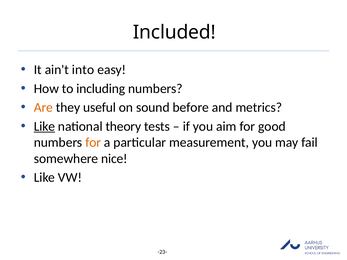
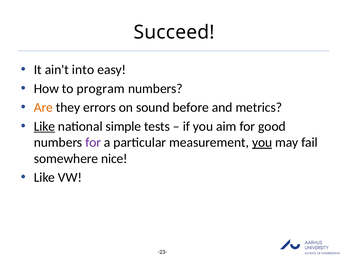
Included: Included -> Succeed
including: including -> program
useful: useful -> errors
theory: theory -> simple
for at (93, 143) colour: orange -> purple
you at (262, 143) underline: none -> present
